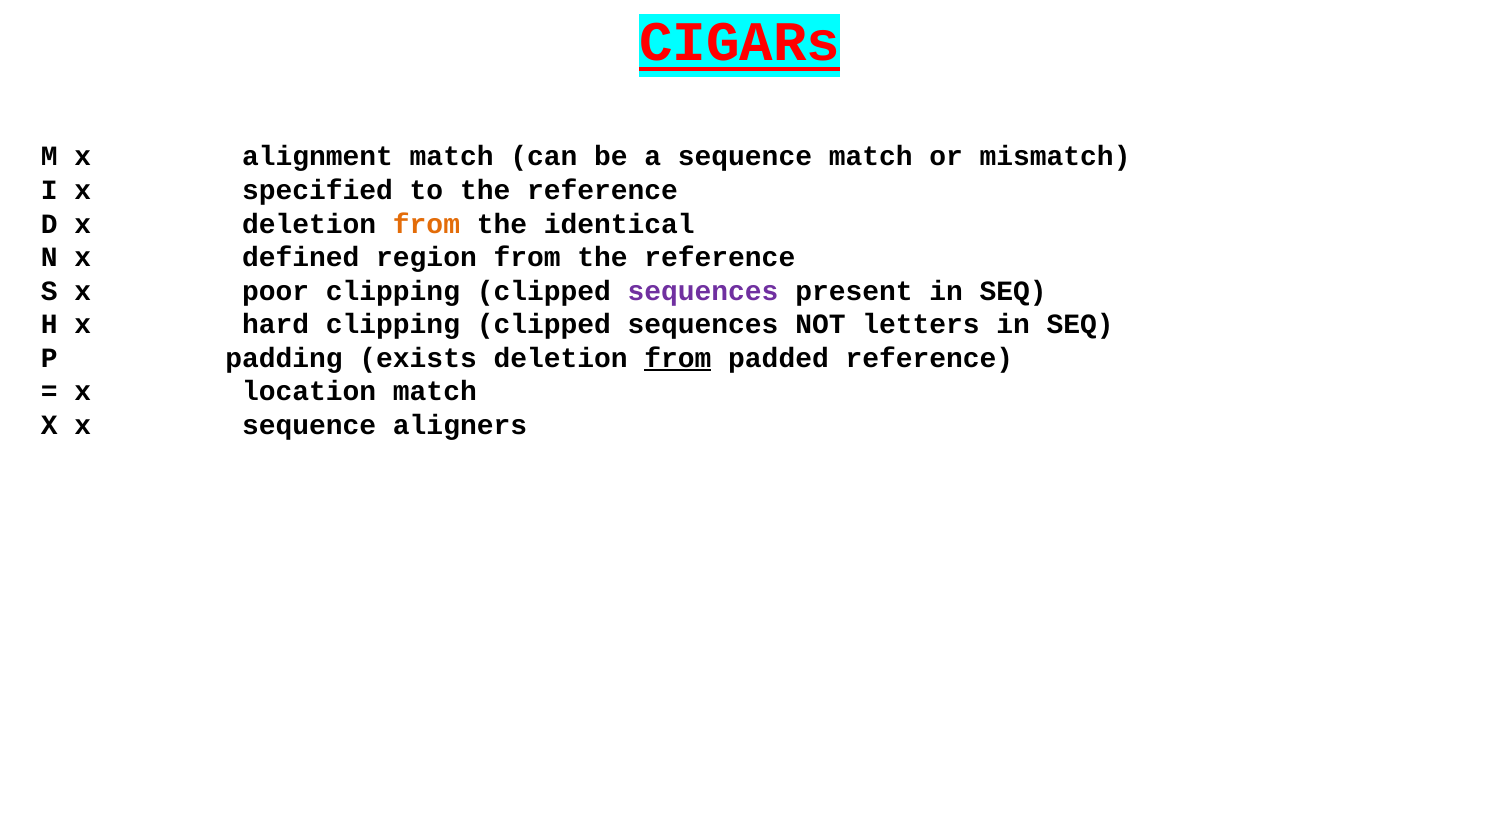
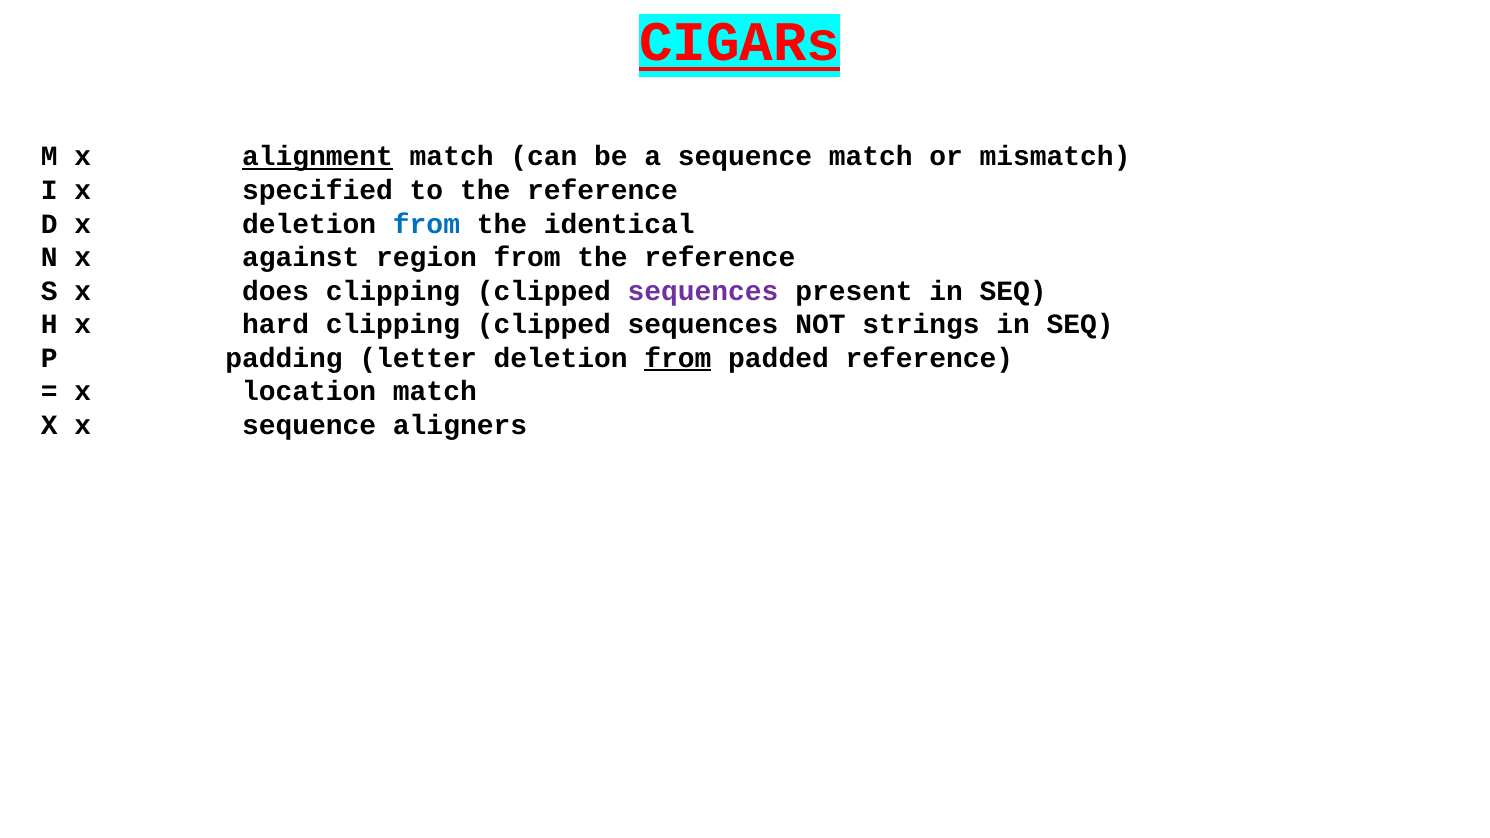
alignment underline: none -> present
from at (426, 224) colour: orange -> blue
defined: defined -> against
poor: poor -> does
letters: letters -> strings
exists: exists -> letter
